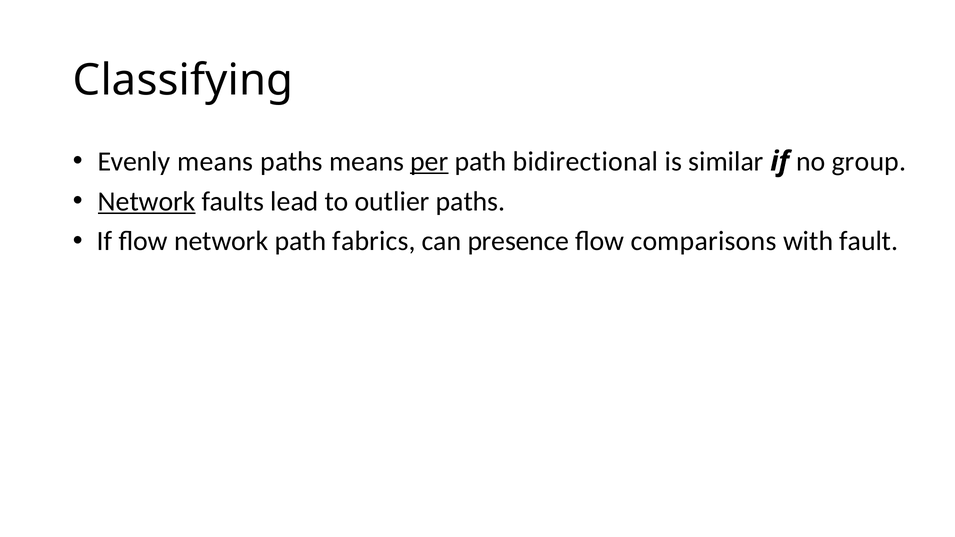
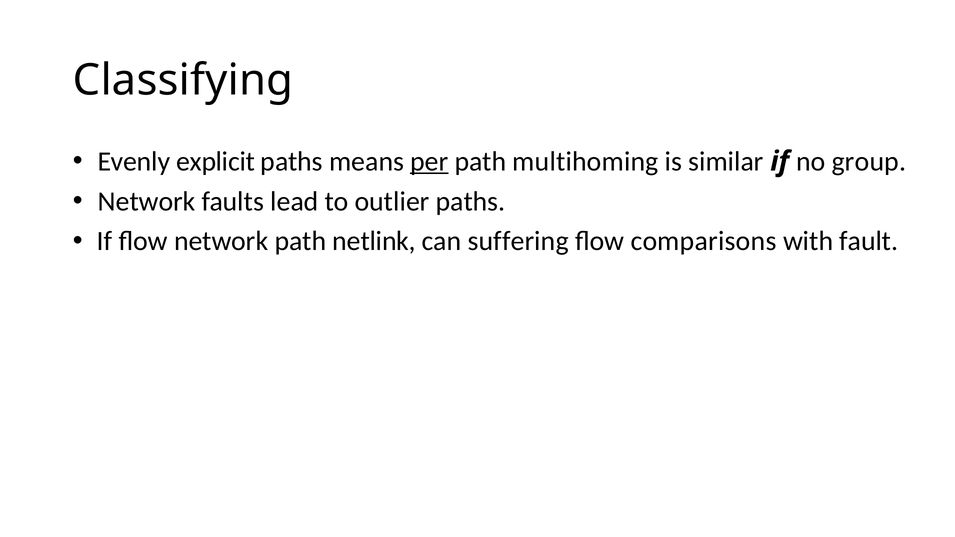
Evenly means: means -> explicit
bidirectional: bidirectional -> multihoming
Network at (147, 201) underline: present -> none
fabrics: fabrics -> netlink
presence: presence -> suffering
